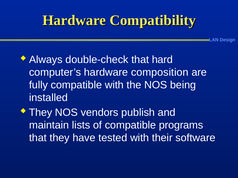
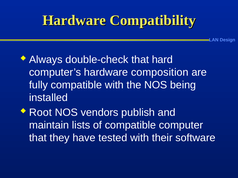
They at (41, 113): They -> Root
programs: programs -> computer
